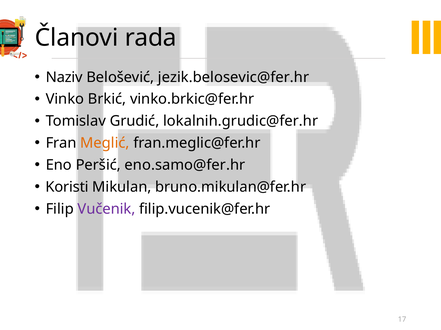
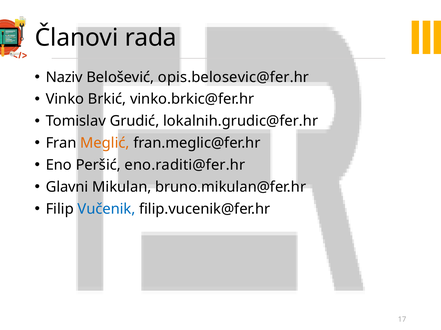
jezik.belosevic@fer.hr: jezik.belosevic@fer.hr -> opis.belosevic@fer.hr
eno.samo@fer.hr: eno.samo@fer.hr -> eno.raditi@fer.hr
Koristi: Koristi -> Glavni
Vučenik colour: purple -> blue
